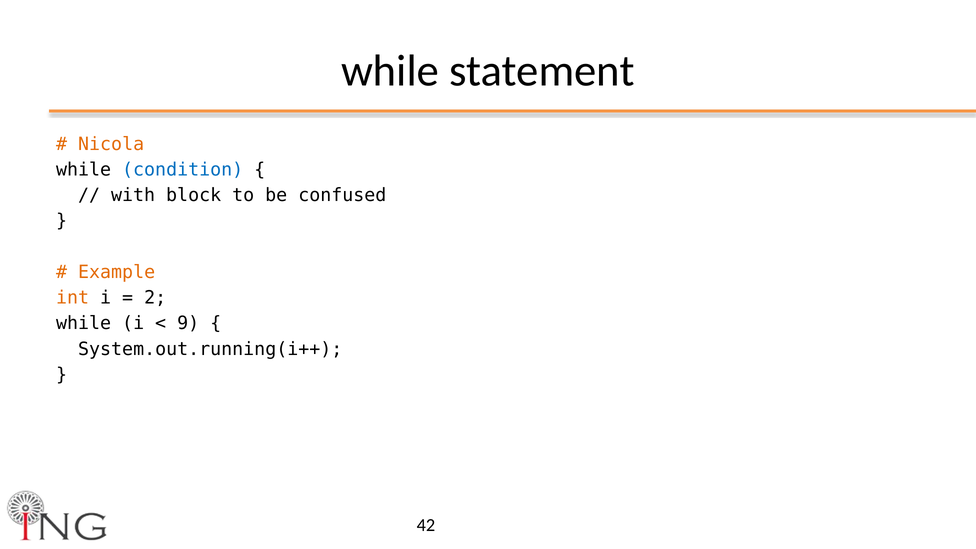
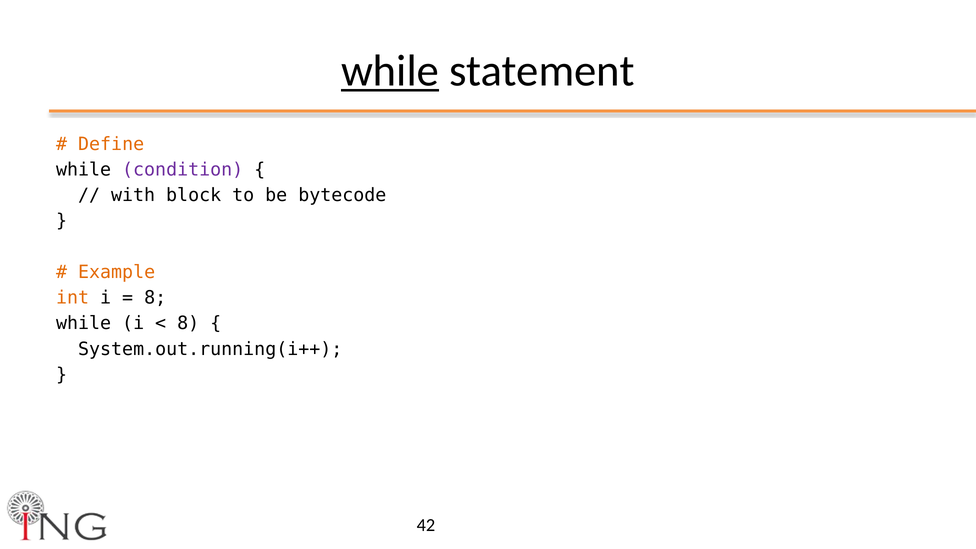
while at (390, 71) underline: none -> present
Nicola: Nicola -> Define
condition colour: blue -> purple
confused: confused -> bytecode
2 at (155, 298): 2 -> 8
9 at (188, 323): 9 -> 8
